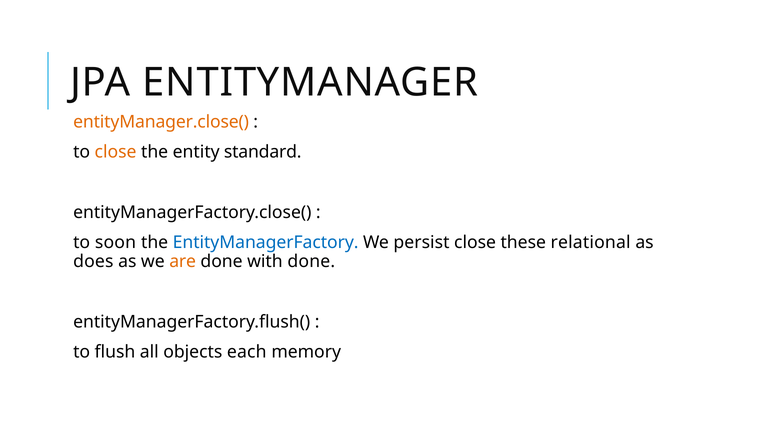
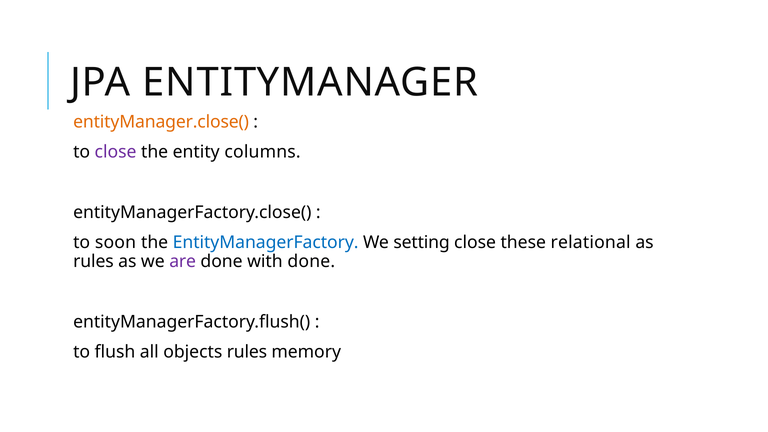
close at (116, 152) colour: orange -> purple
standard: standard -> columns
persist: persist -> setting
does at (93, 261): does -> rules
are colour: orange -> purple
objects each: each -> rules
